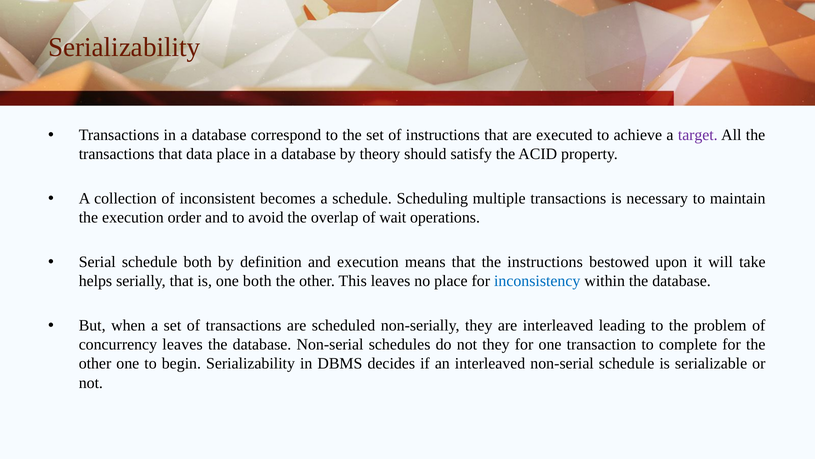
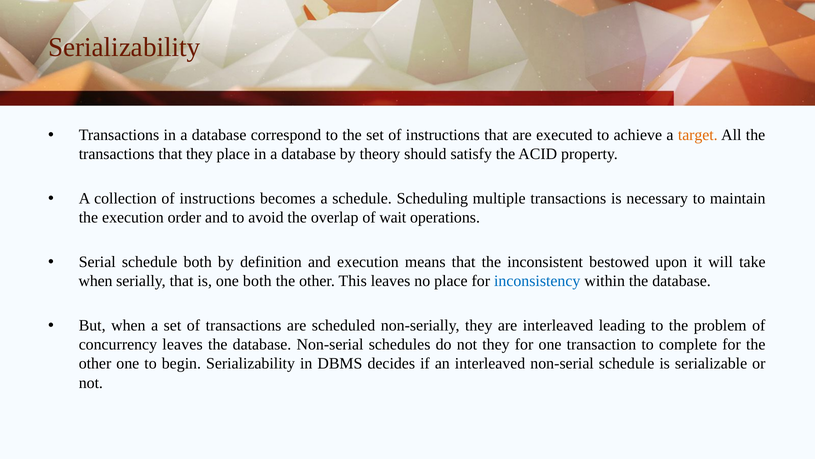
target colour: purple -> orange
that data: data -> they
collection of inconsistent: inconsistent -> instructions
the instructions: instructions -> inconsistent
helps at (95, 281): helps -> when
